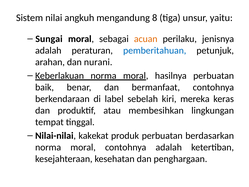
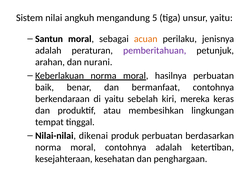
8: 8 -> 5
Sungai: Sungai -> Santun
pemberitahuan colour: blue -> purple
di label: label -> yaitu
kakekat: kakekat -> dikenai
